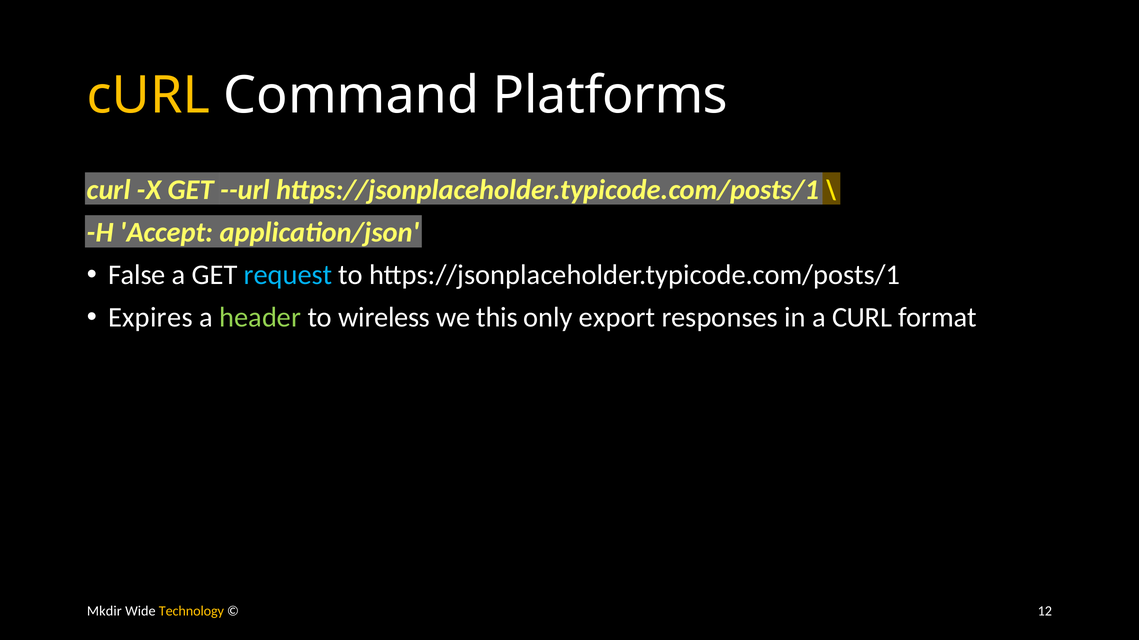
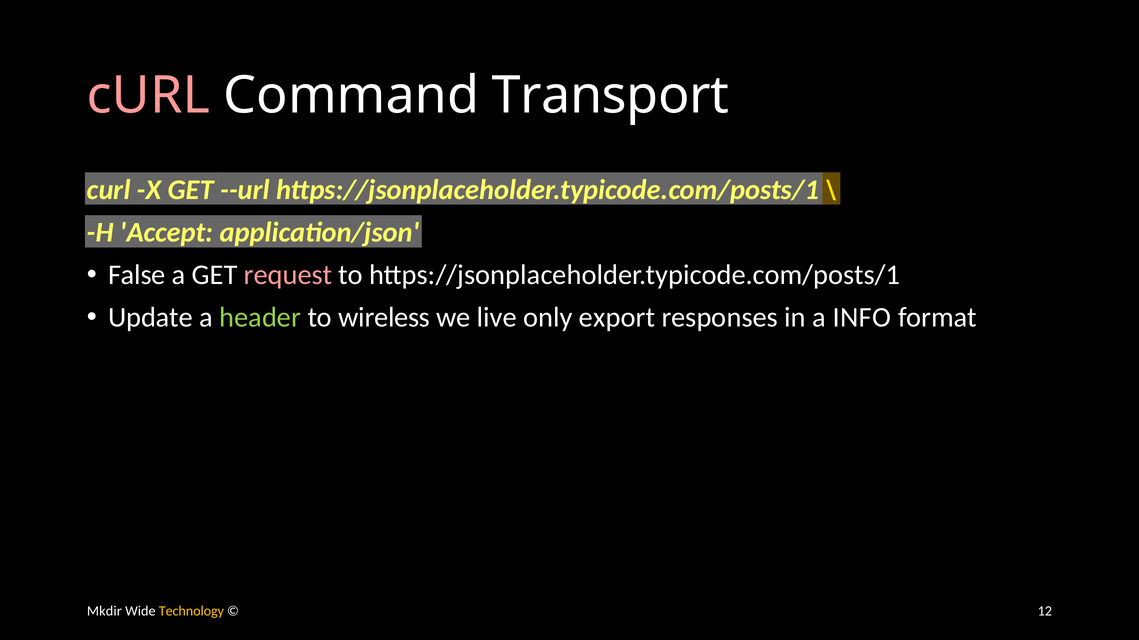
cURL at (148, 96) colour: yellow -> pink
Platforms: Platforms -> Transport
request colour: light blue -> pink
Expires: Expires -> Update
this: this -> live
a CURL: CURL -> INFO
